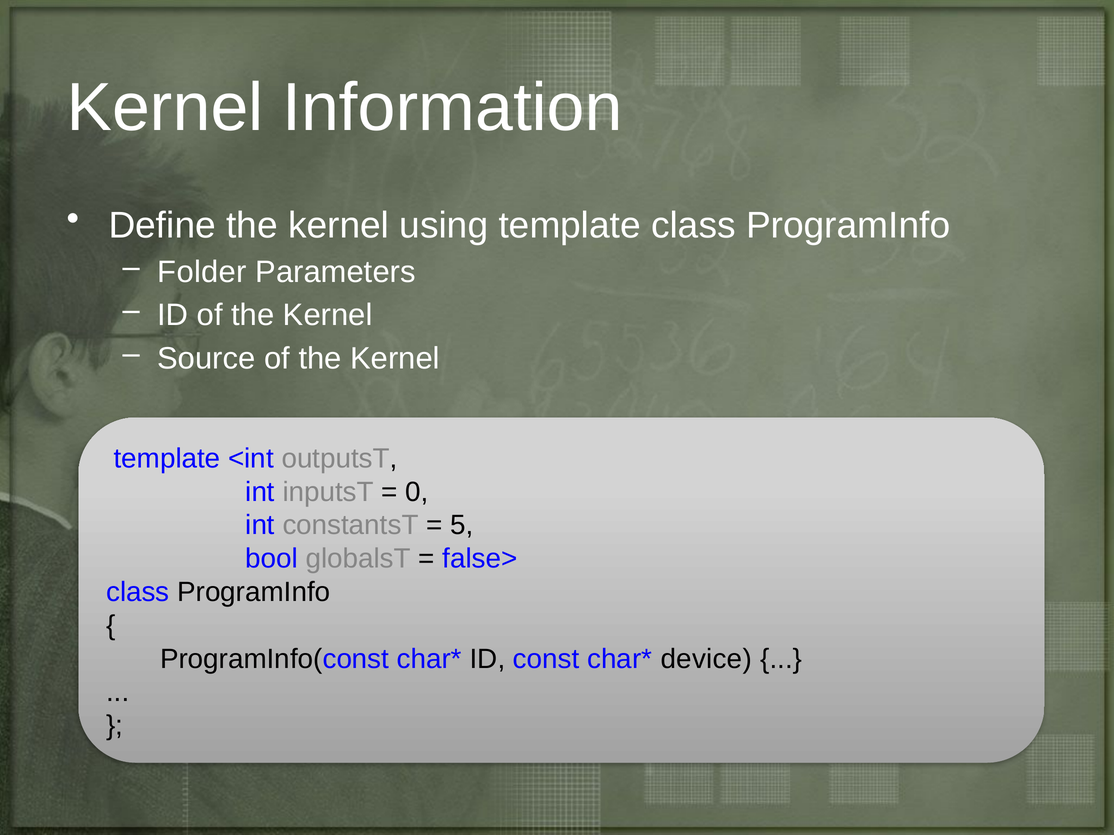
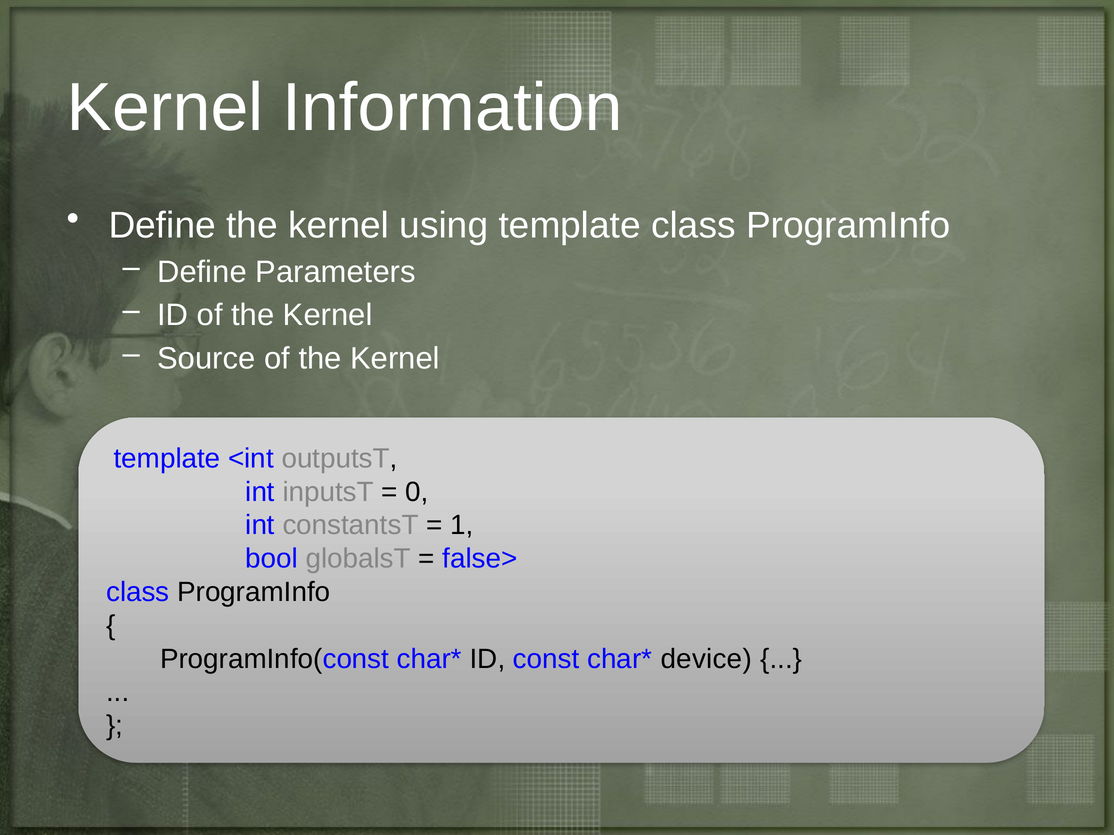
Folder at (202, 272): Folder -> Define
5: 5 -> 1
